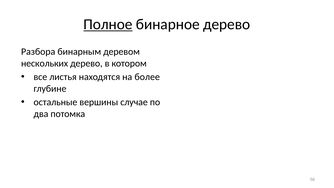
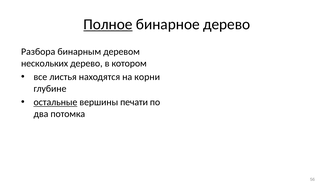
более: более -> корни
остальные underline: none -> present
случае: случае -> печати
